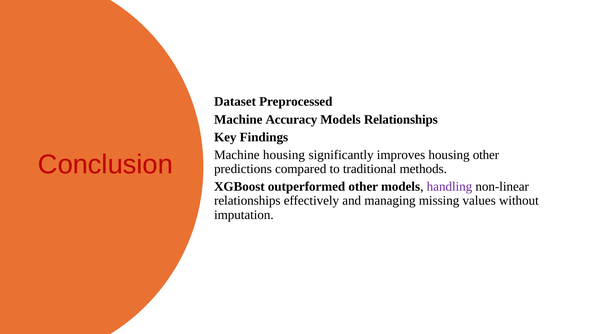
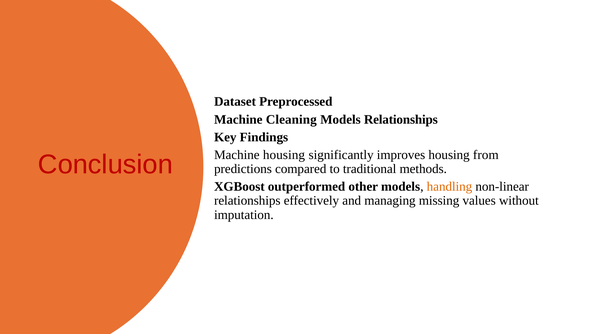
Accuracy: Accuracy -> Cleaning
housing other: other -> from
handling colour: purple -> orange
